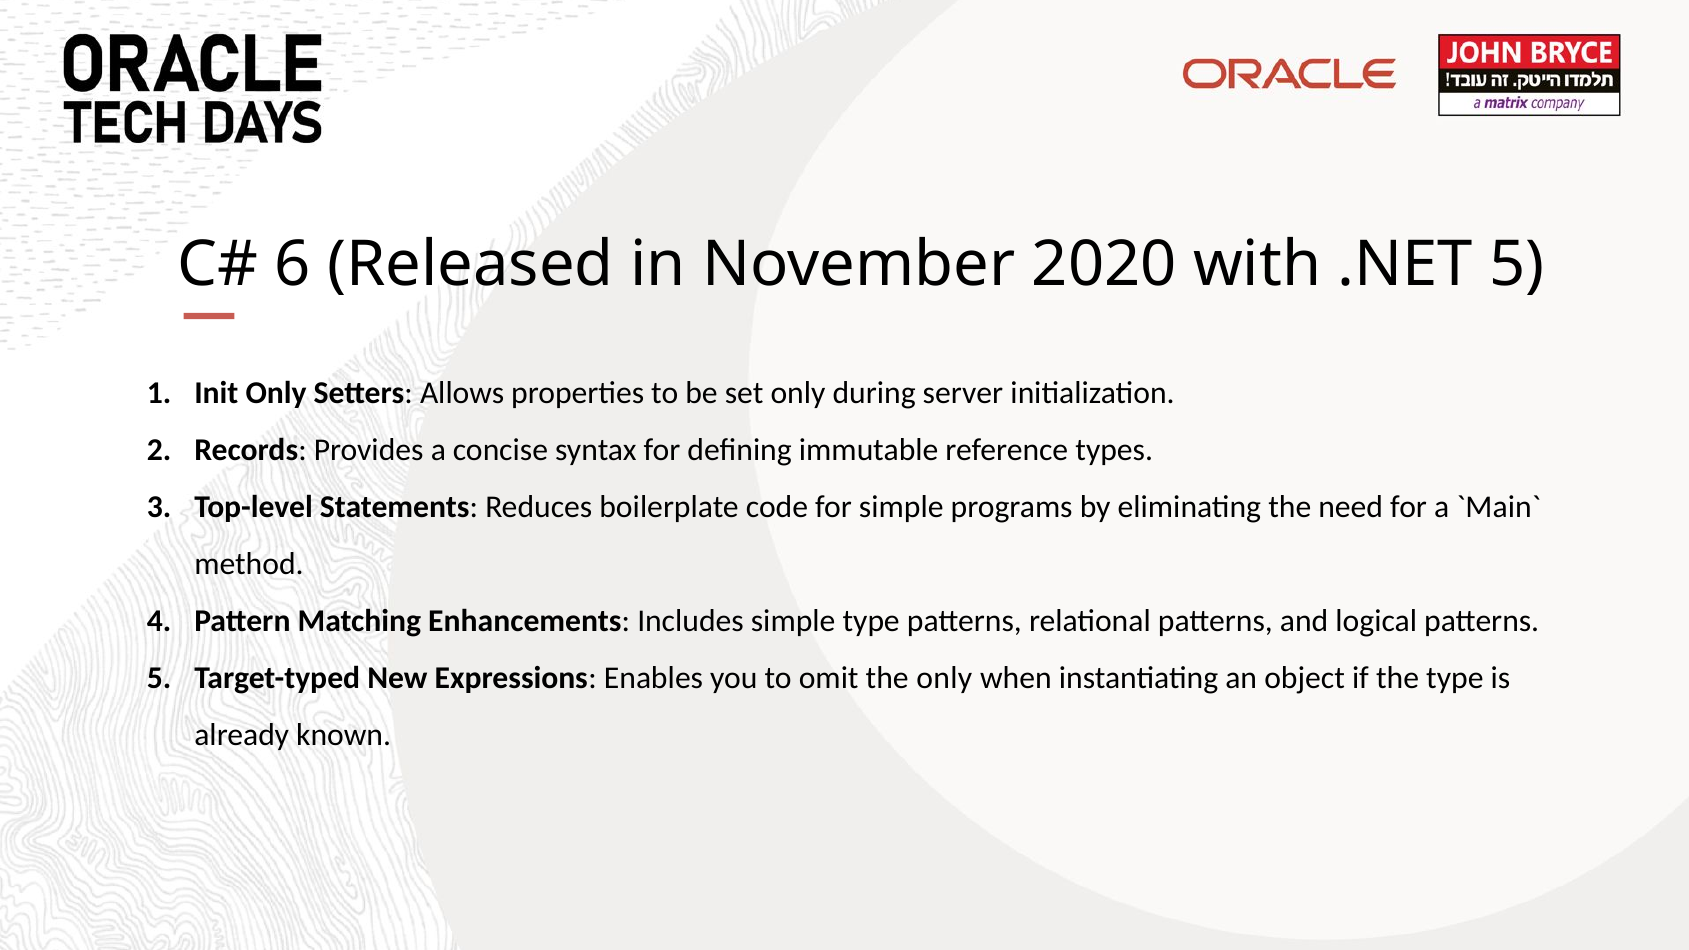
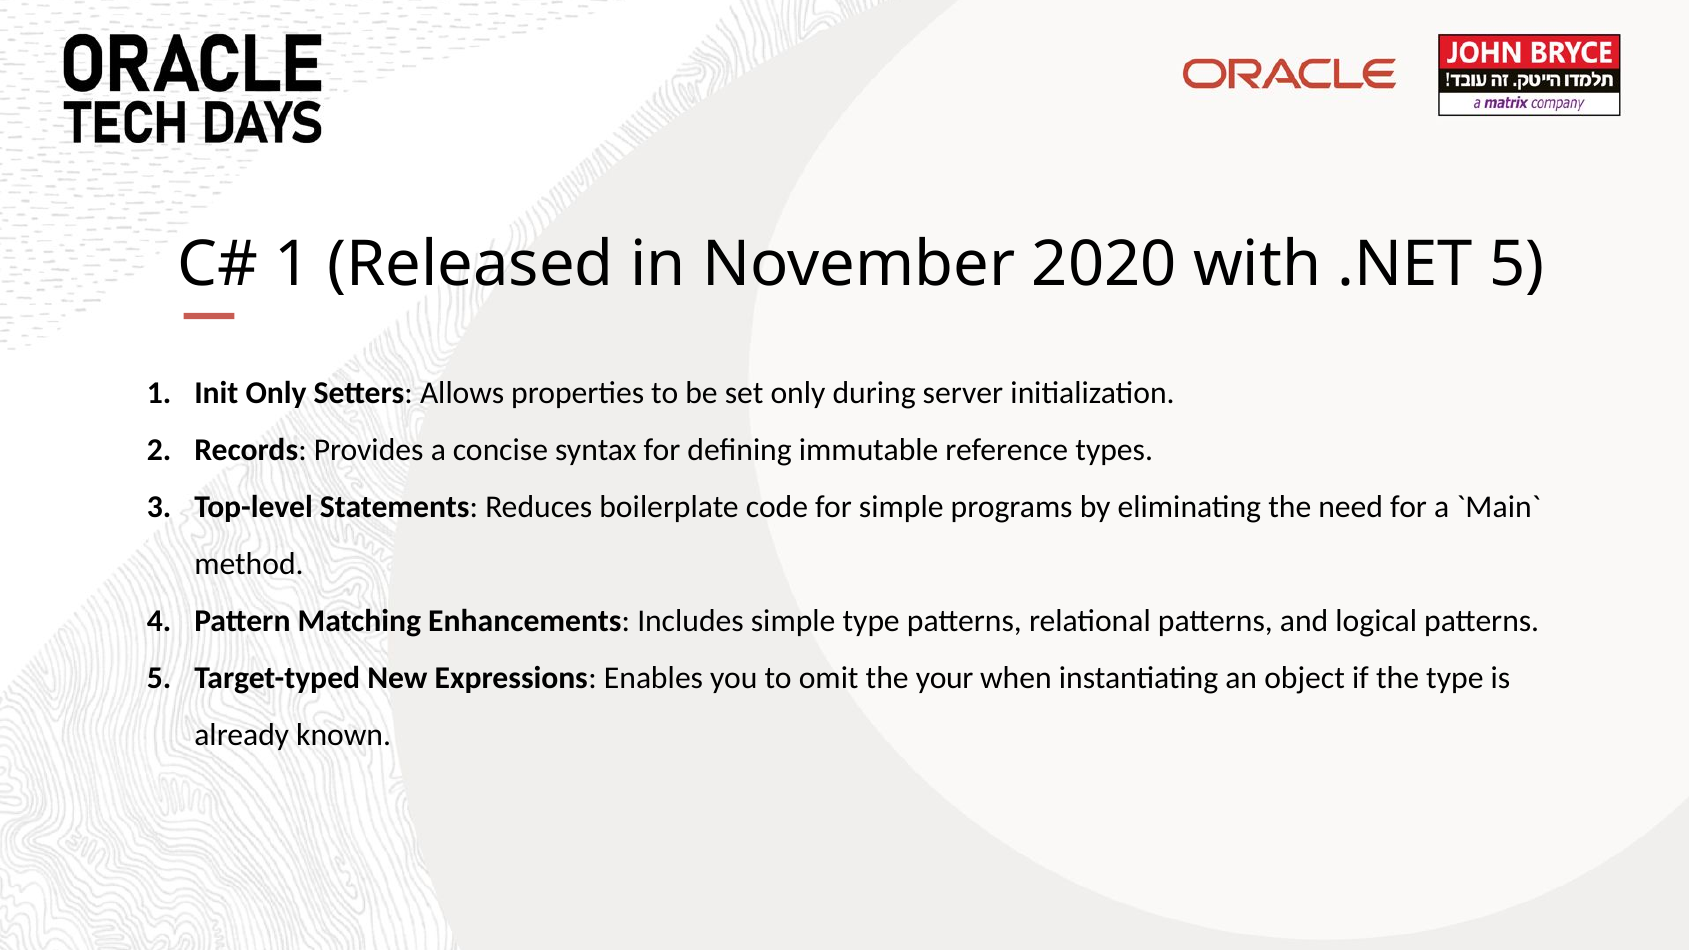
6 at (293, 264): 6 -> 1
the only: only -> your
